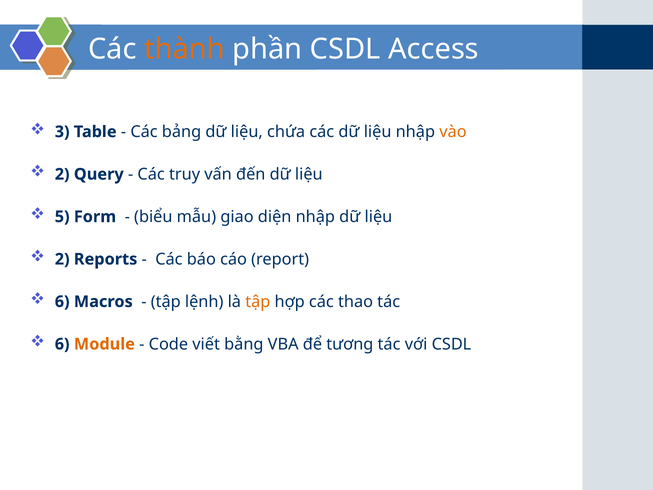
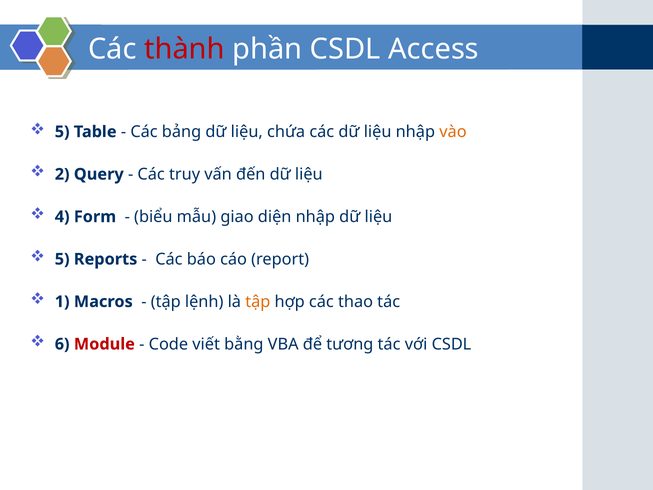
thành colour: orange -> red
3 at (62, 132): 3 -> 5
5: 5 -> 4
2 at (62, 259): 2 -> 5
6 at (62, 302): 6 -> 1
Module colour: orange -> red
